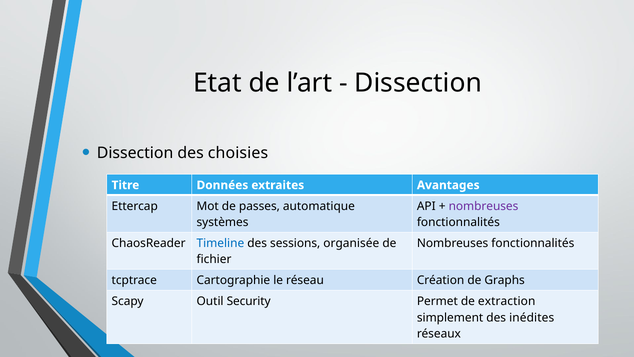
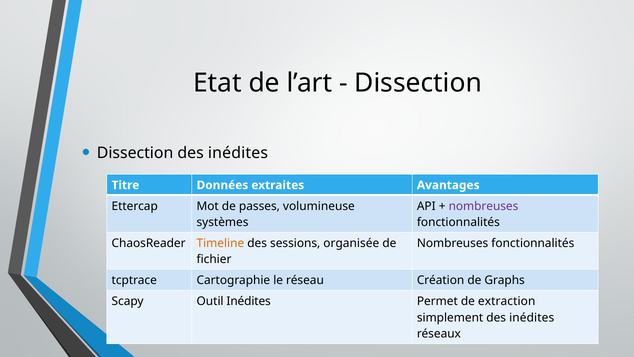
Dissection des choisies: choisies -> inédites
automatique: automatique -> volumineuse
Timeline colour: blue -> orange
Outil Security: Security -> Inédites
